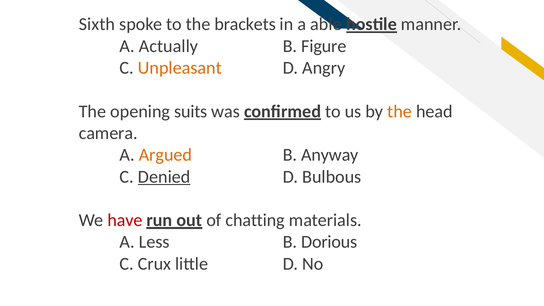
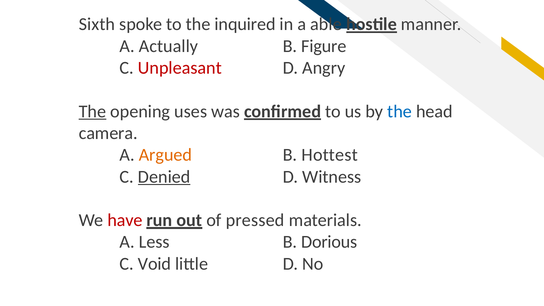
brackets: brackets -> inquired
Unpleasant colour: orange -> red
The at (93, 111) underline: none -> present
suits: suits -> uses
the at (400, 111) colour: orange -> blue
Anyway: Anyway -> Hottest
Bulbous: Bulbous -> Witness
chatting: chatting -> pressed
Crux: Crux -> Void
